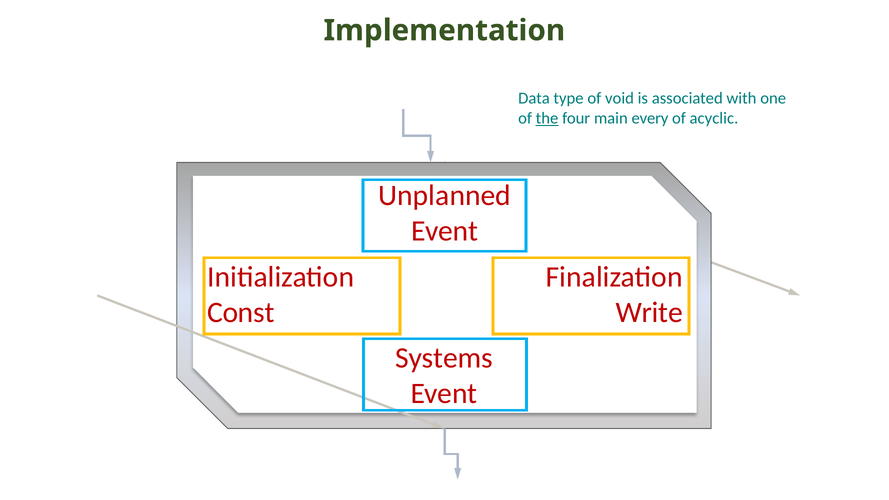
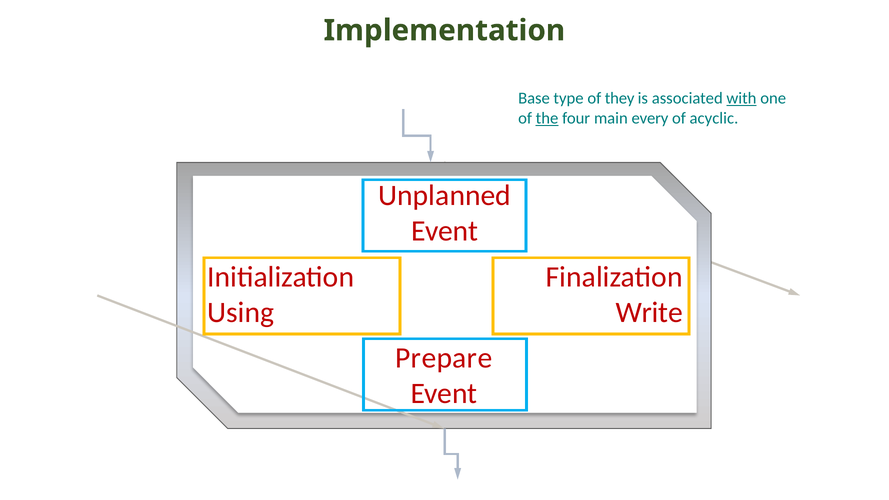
Data: Data -> Base
void: void -> they
with underline: none -> present
Const: Const -> Using
Systems: Systems -> Prepare
